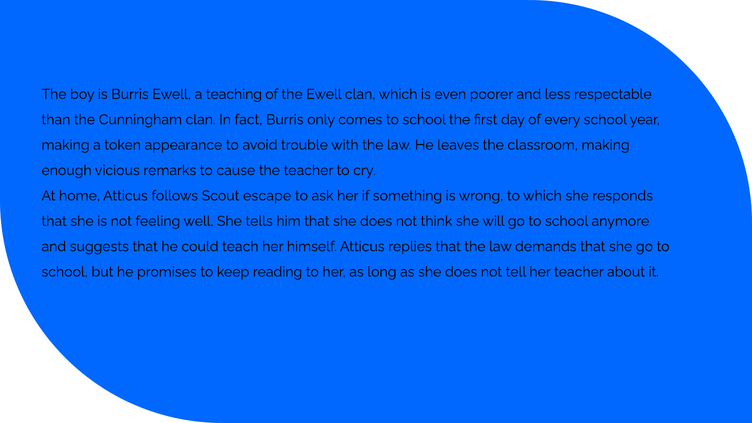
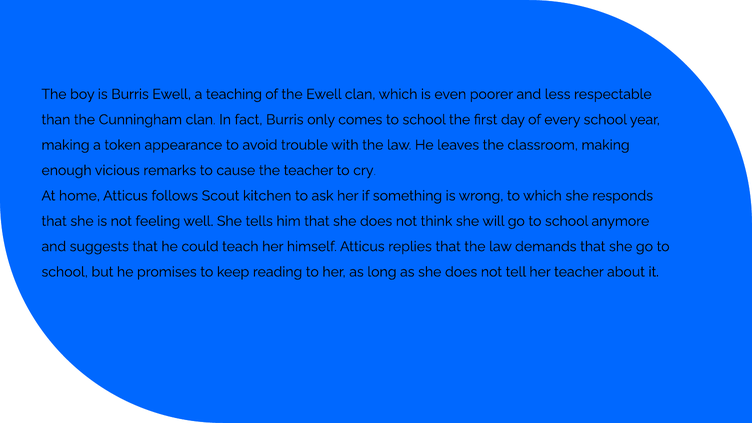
escape: escape -> kitchen
